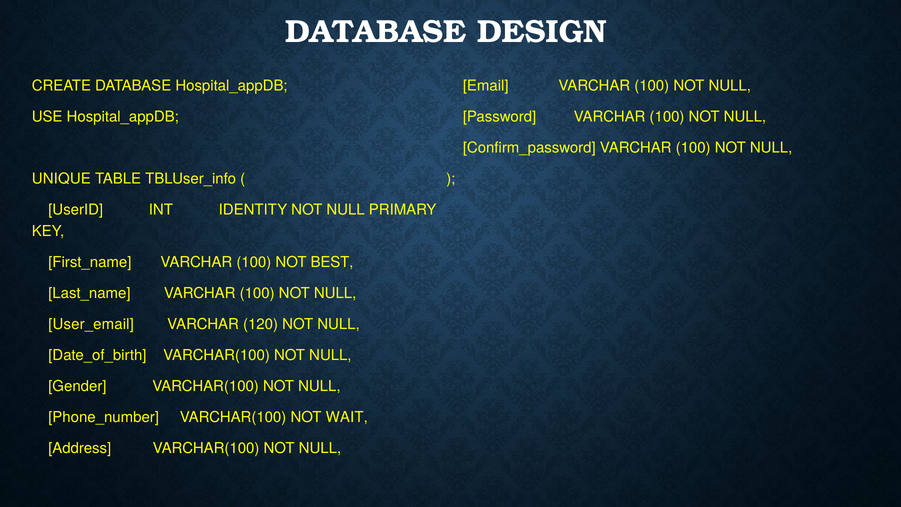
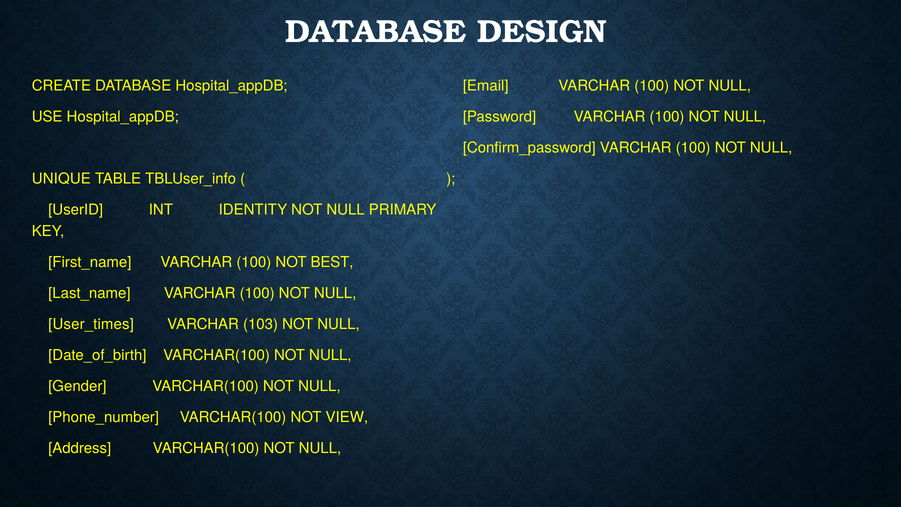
User_email: User_email -> User_times
120: 120 -> 103
WAIT: WAIT -> VIEW
